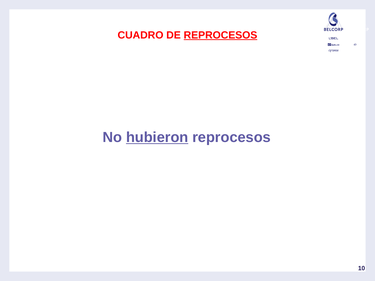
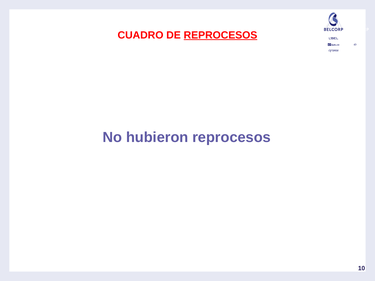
hubieron underline: present -> none
